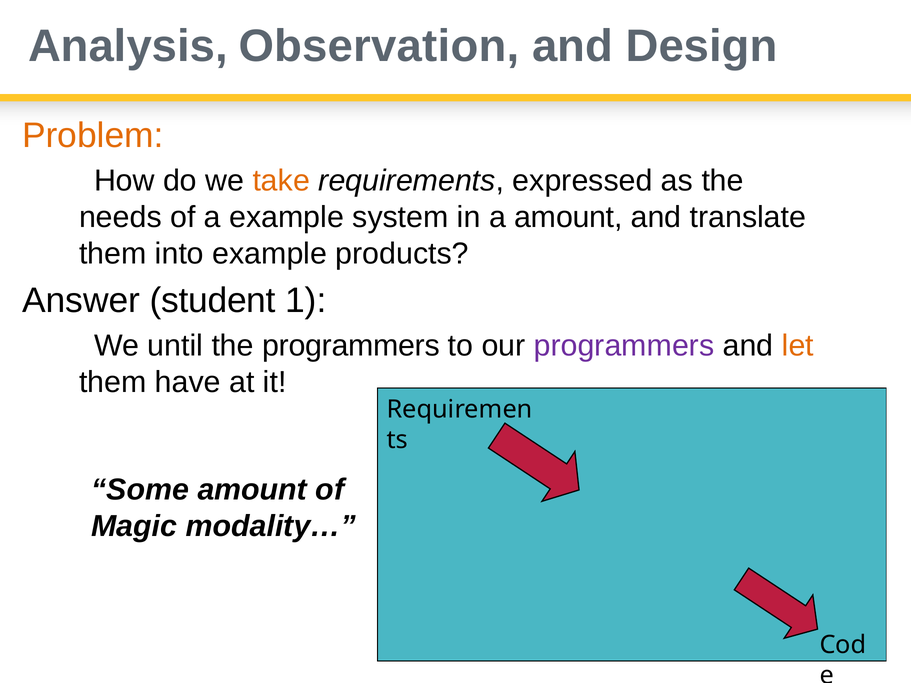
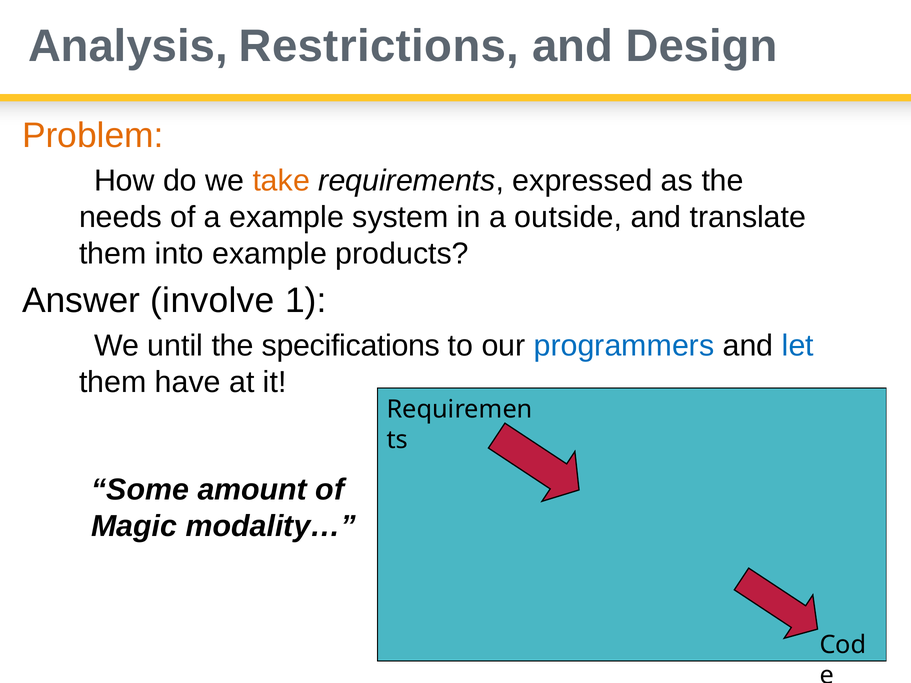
Observation: Observation -> Restrictions
a amount: amount -> outside
student: student -> involve
the programmers: programmers -> specifications
programmers at (624, 346) colour: purple -> blue
let colour: orange -> blue
